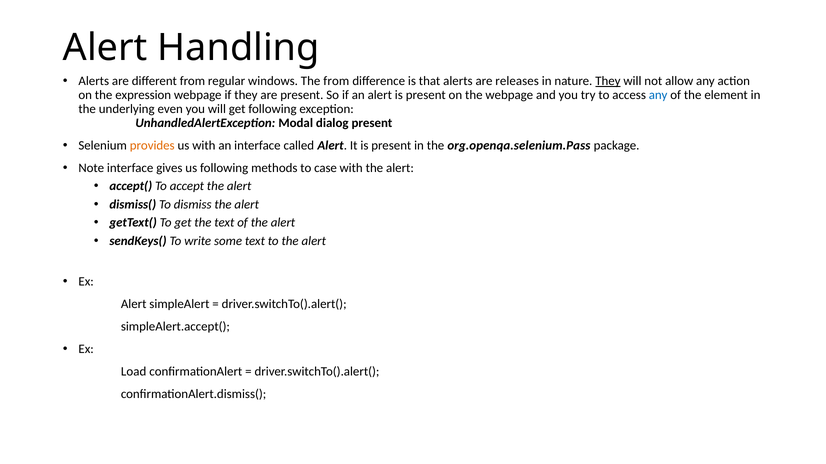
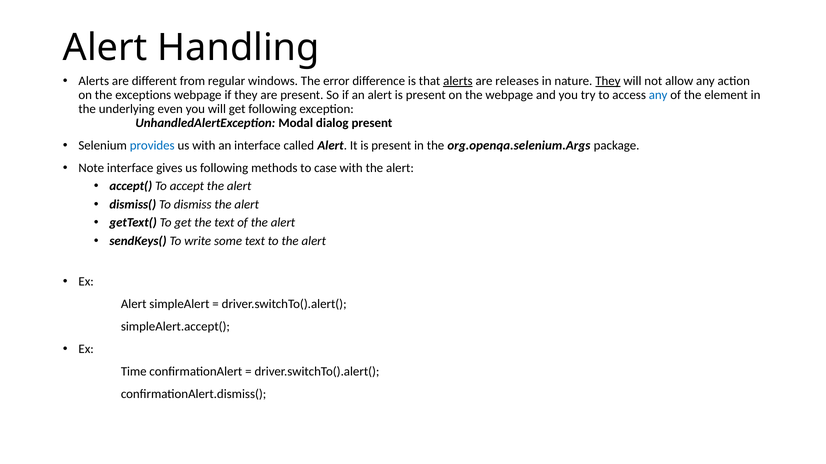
The from: from -> error
alerts at (458, 81) underline: none -> present
expression: expression -> exceptions
provides colour: orange -> blue
org.openqa.selenium.Pass: org.openqa.selenium.Pass -> org.openqa.selenium.Args
Load: Load -> Time
